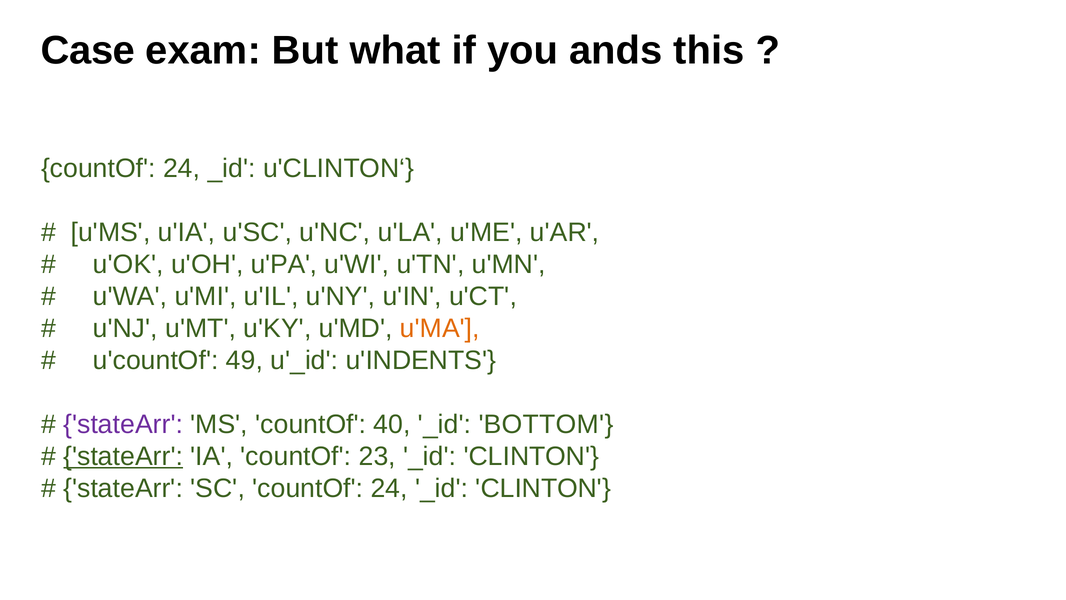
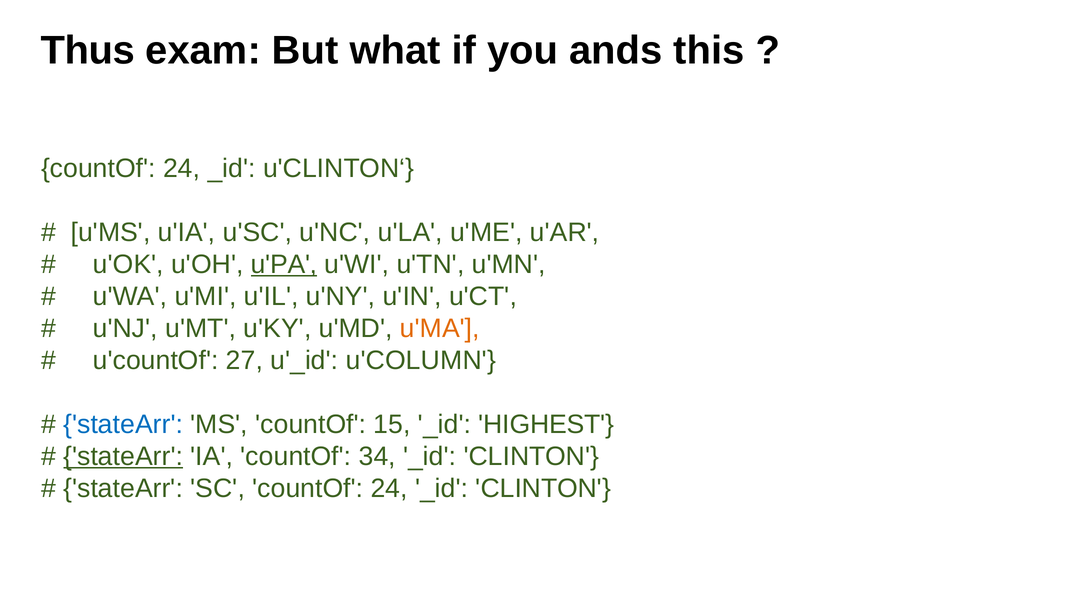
Case: Case -> Thus
u'PA underline: none -> present
49: 49 -> 27
u'INDENTS: u'INDENTS -> u'COLUMN
stateArr at (123, 424) colour: purple -> blue
40: 40 -> 15
BOTTOM: BOTTOM -> HIGHEST
23: 23 -> 34
